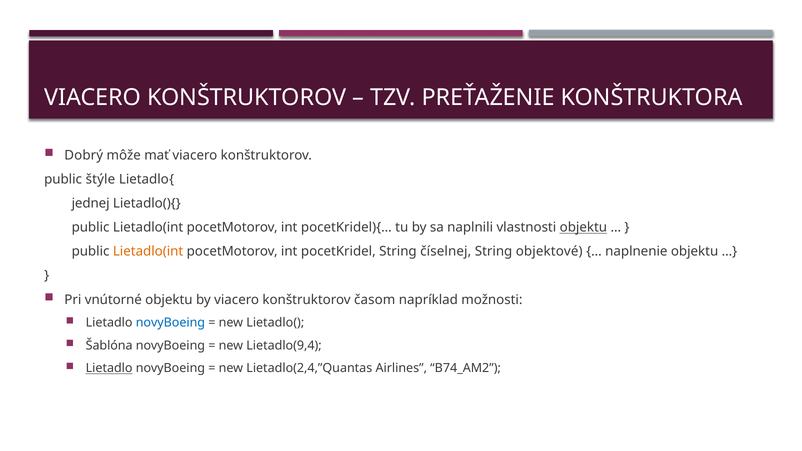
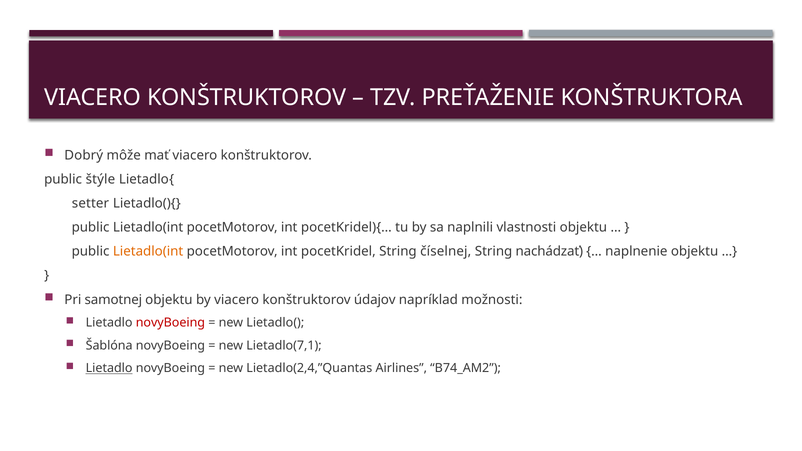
jednej: jednej -> setter
objektu at (583, 228) underline: present -> none
objektové: objektové -> nachádzať
vnútorné: vnútorné -> samotnej
časom: časom -> údajov
novyBoeing at (170, 323) colour: blue -> red
Lietadlo(9,4: Lietadlo(9,4 -> Lietadlo(7,1
